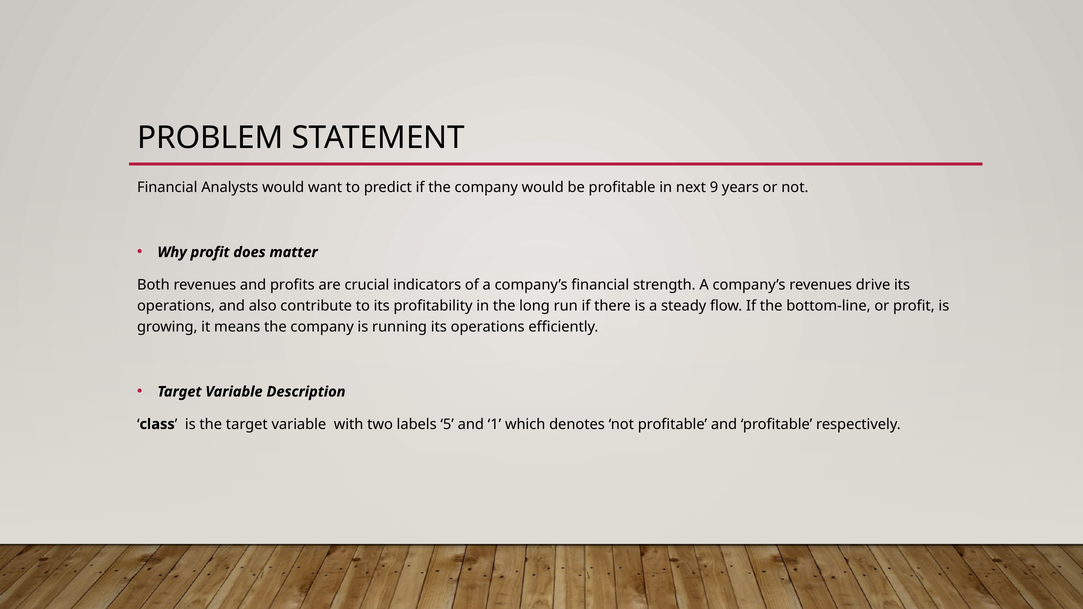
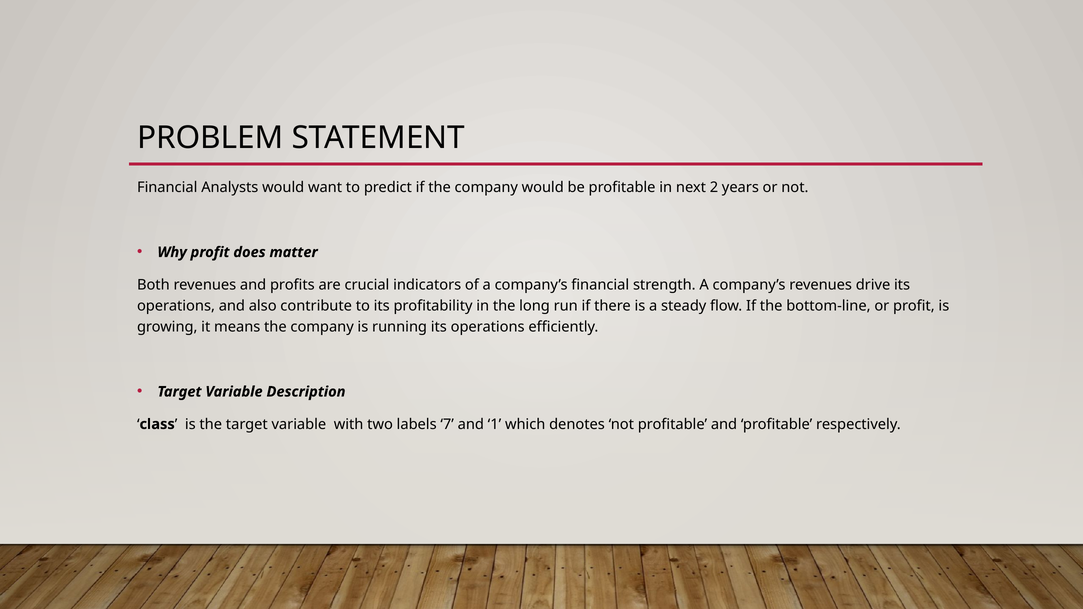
9: 9 -> 2
5: 5 -> 7
